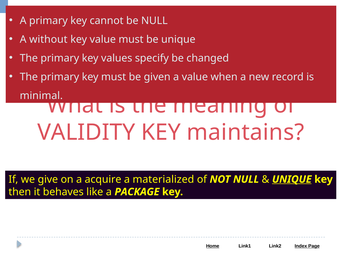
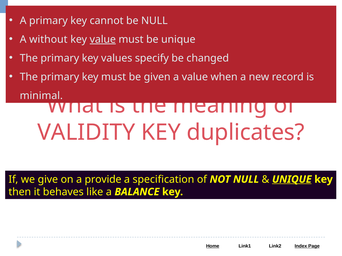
value at (103, 39) underline: none -> present
maintains: maintains -> duplicates
acquire: acquire -> provide
materialized: materialized -> specification
PACKAGE: PACKAGE -> BALANCE
